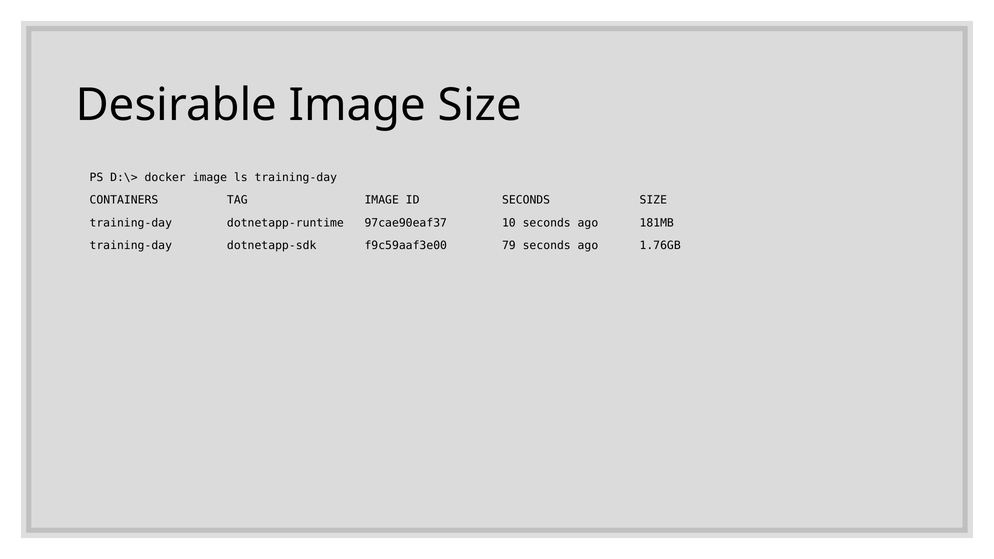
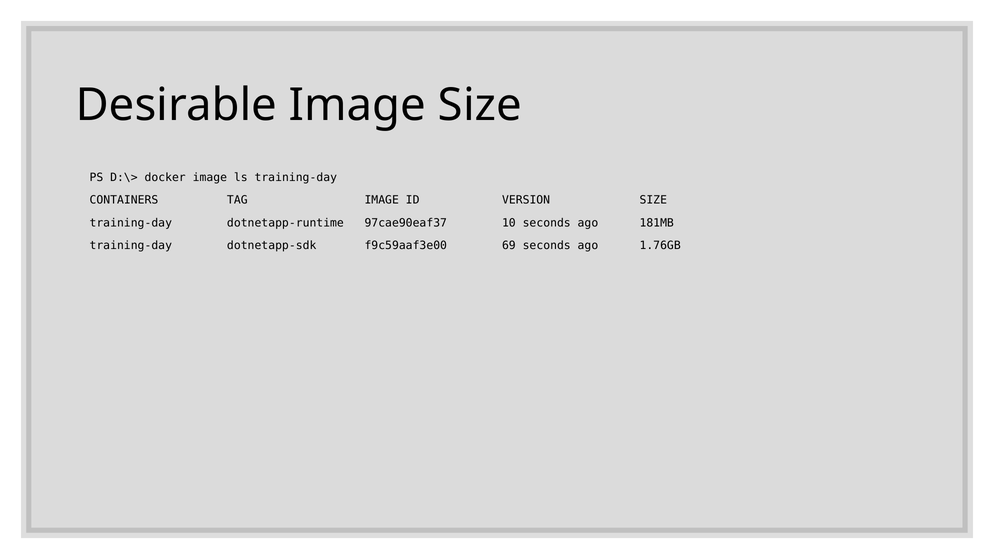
ID SECONDS: SECONDS -> VERSION
79: 79 -> 69
